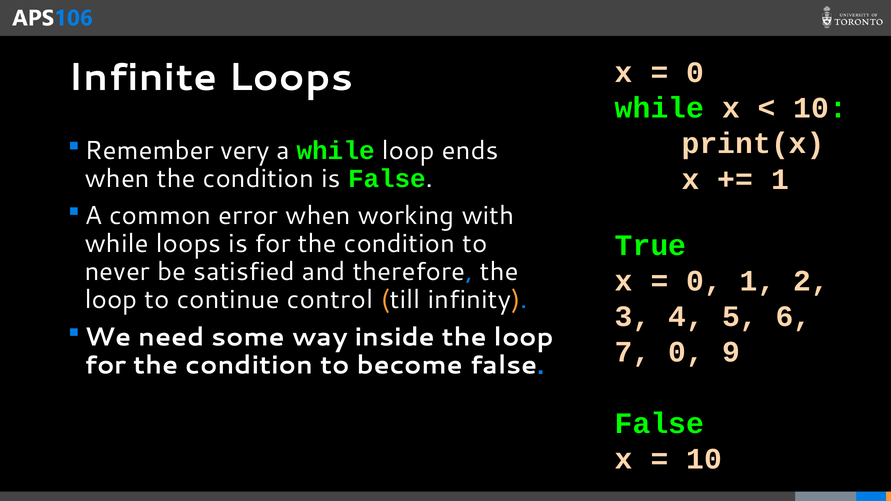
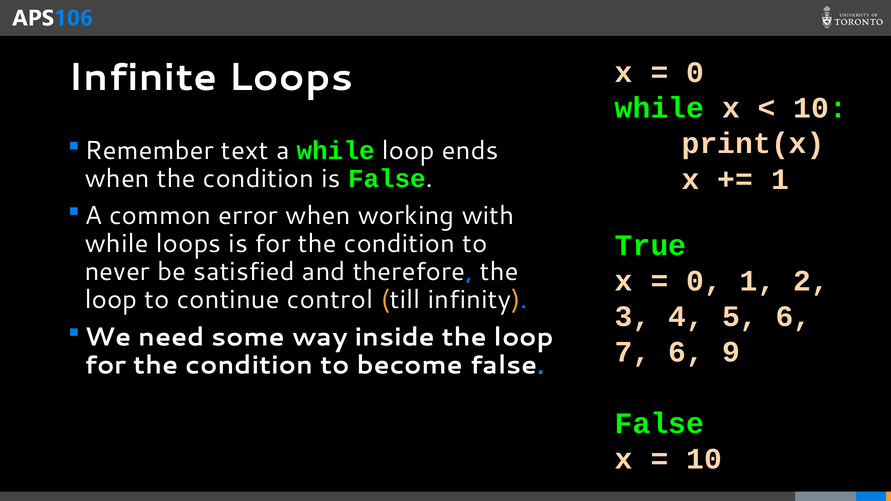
very: very -> text
7 0: 0 -> 6
